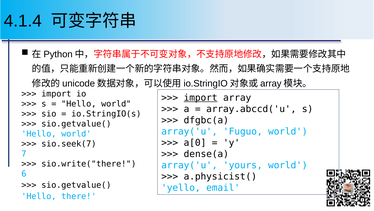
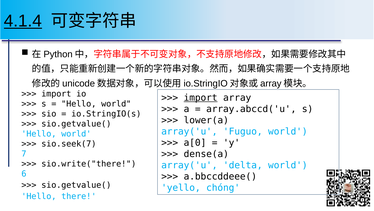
4.1.4 underline: none -> present
dfgbc(a: dfgbc(a -> lower(a
yours: yours -> delta
a.physicist(: a.physicist( -> a.bbccddeee(
email: email -> chóng
